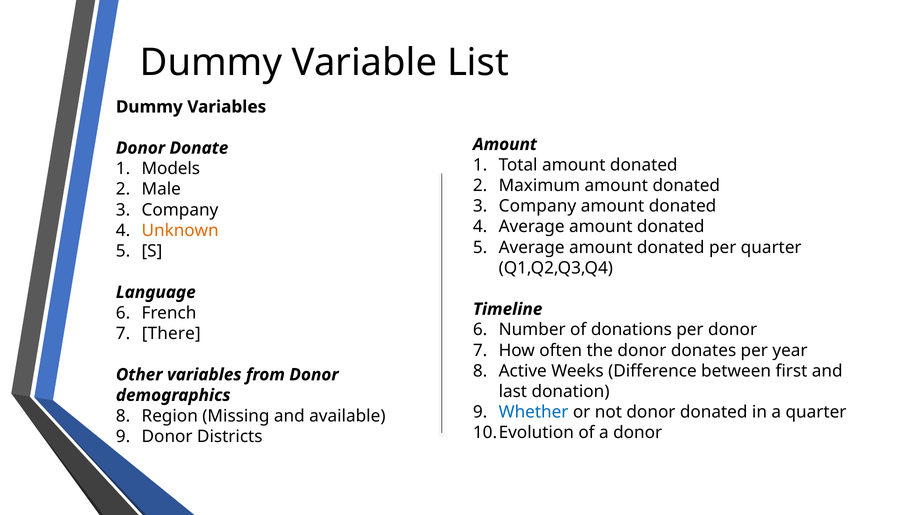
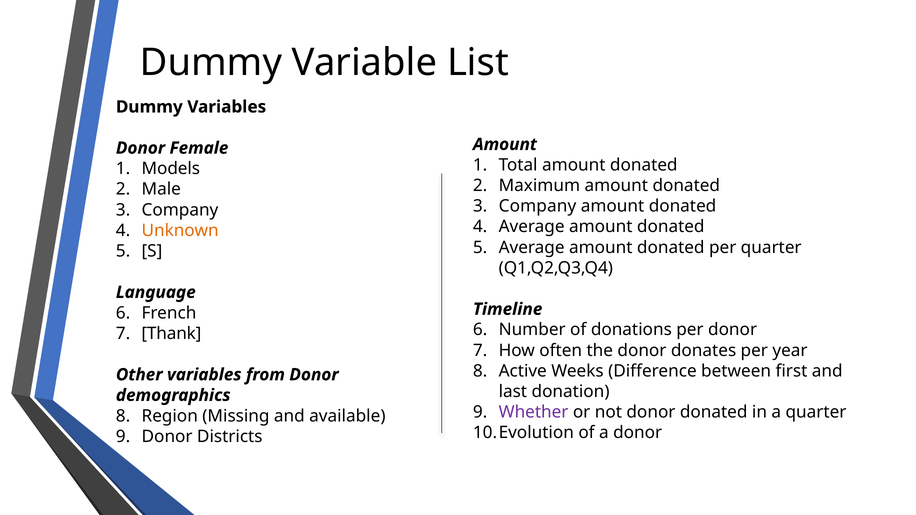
Donate: Donate -> Female
There: There -> Thank
Whether colour: blue -> purple
